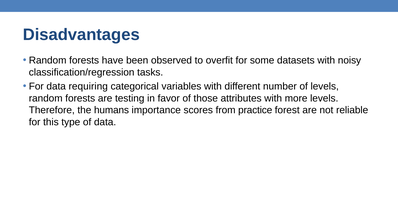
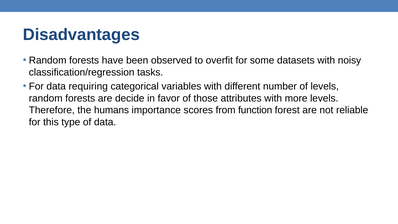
testing: testing -> decide
practice: practice -> function
